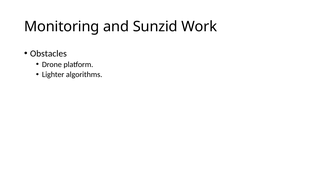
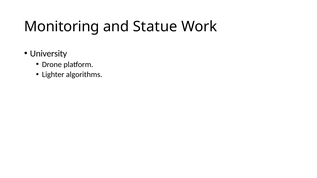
Sunzid: Sunzid -> Statue
Obstacles: Obstacles -> University
